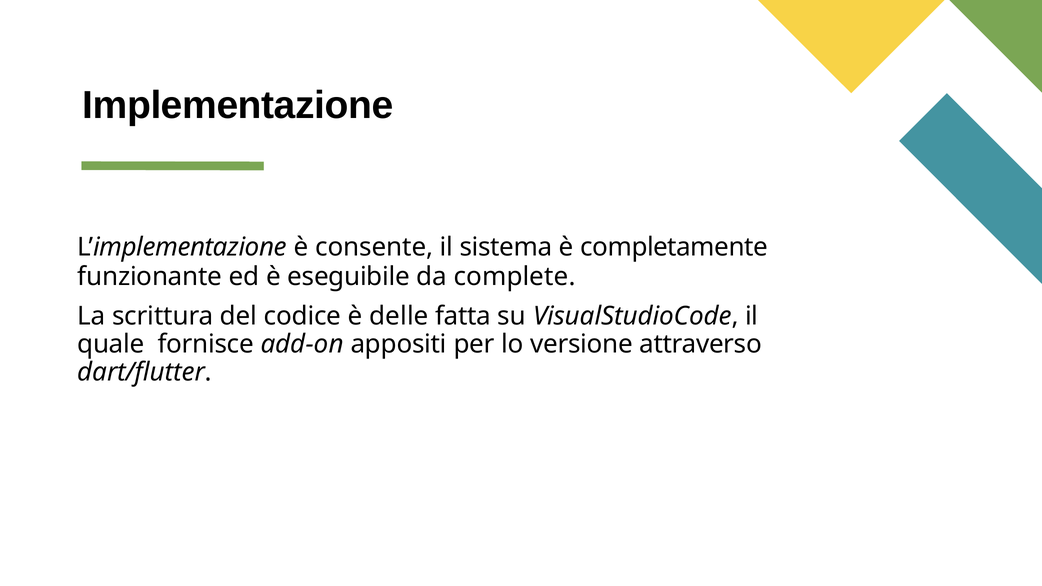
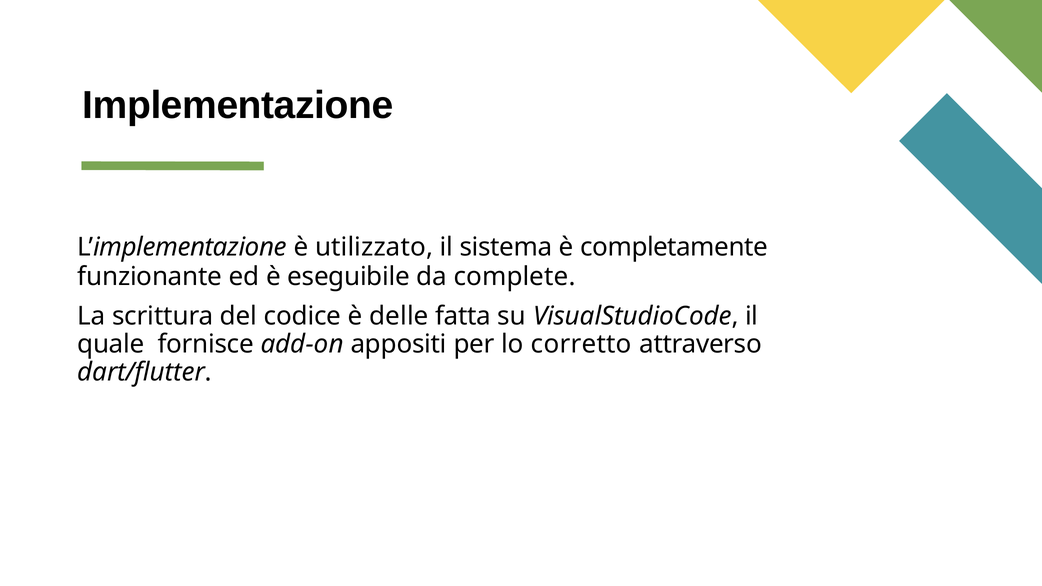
consente: consente -> utilizzato
versione: versione -> corretto
